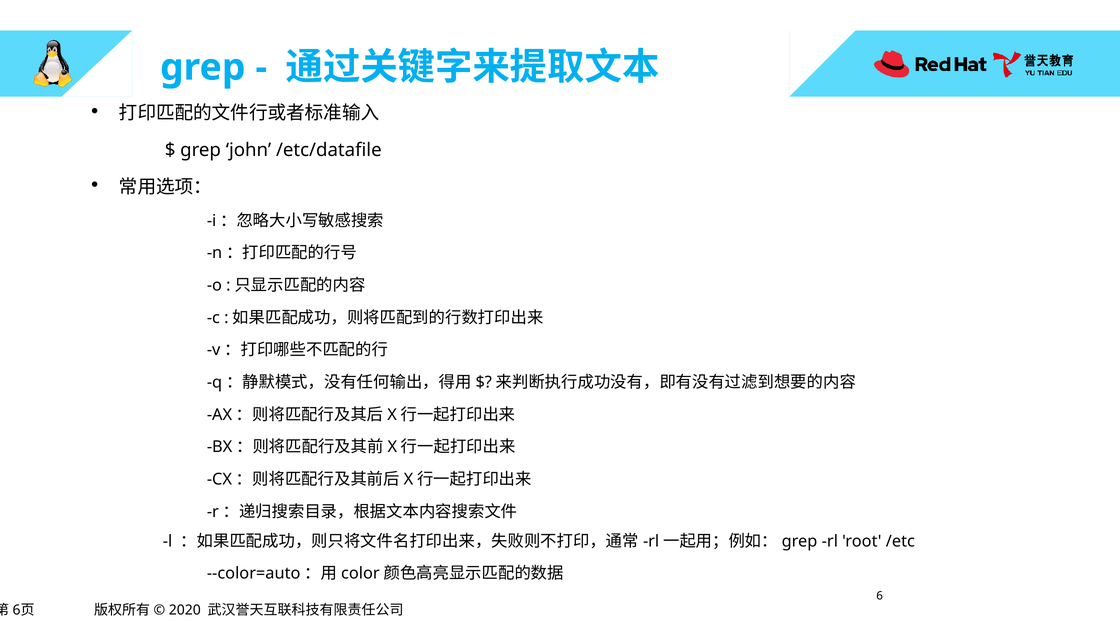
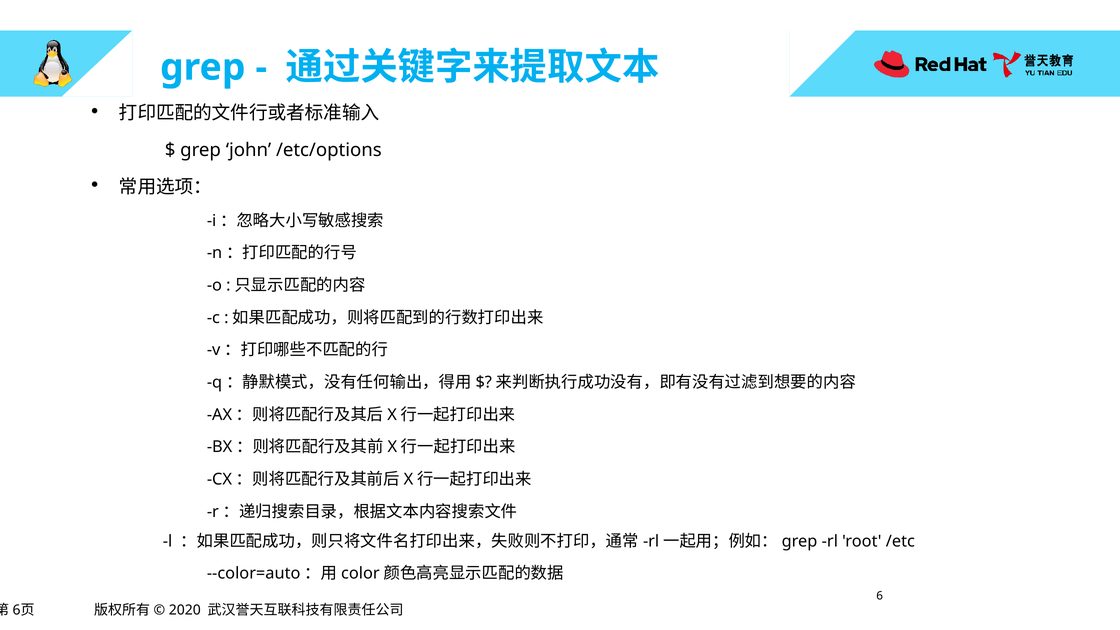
/etc/datafile: /etc/datafile -> /etc/options
